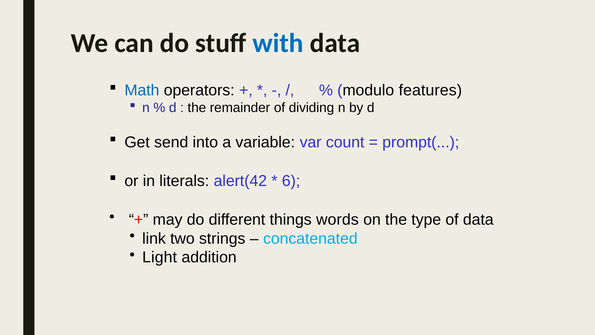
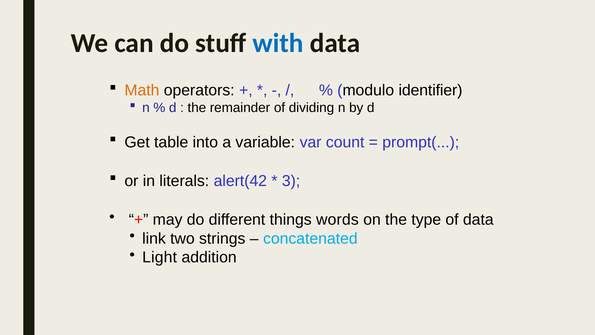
Math colour: blue -> orange
features: features -> identifier
send: send -> table
6: 6 -> 3
